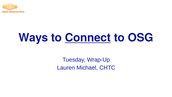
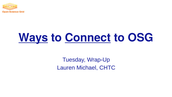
Ways underline: none -> present
